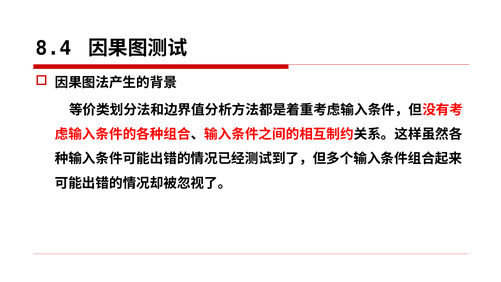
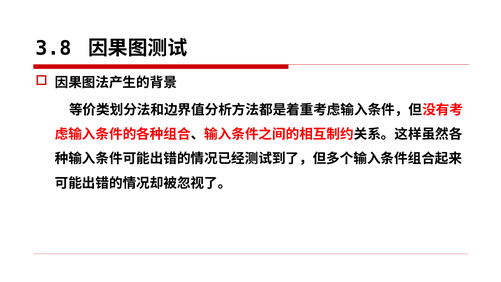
8.4: 8.4 -> 3.8
